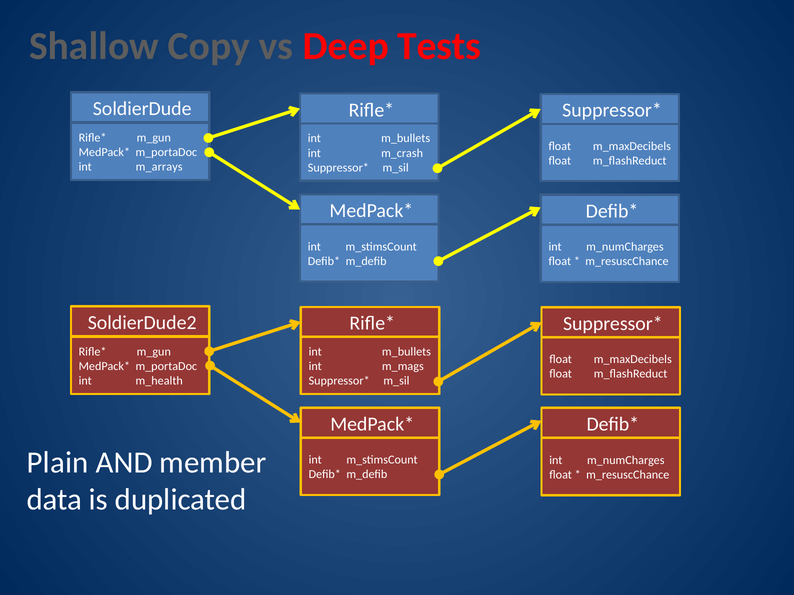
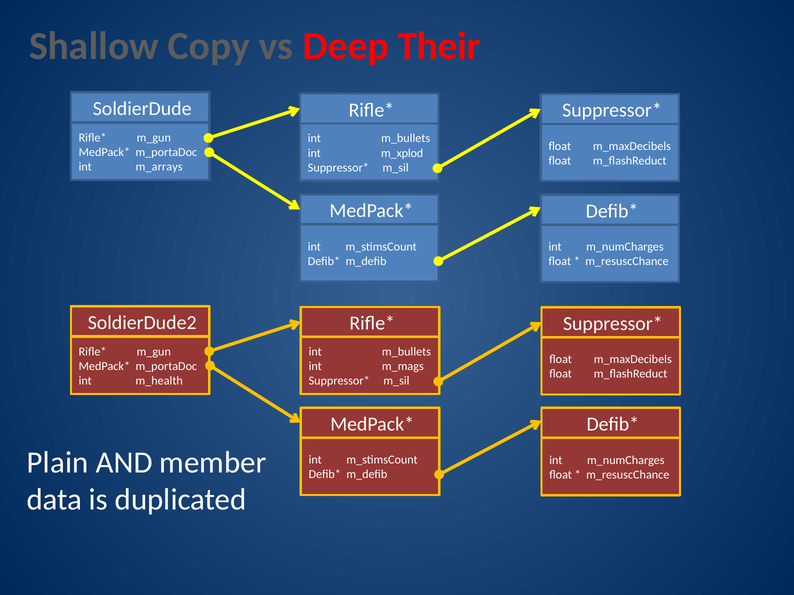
Tests: Tests -> Their
m_crash: m_crash -> m_xplod
